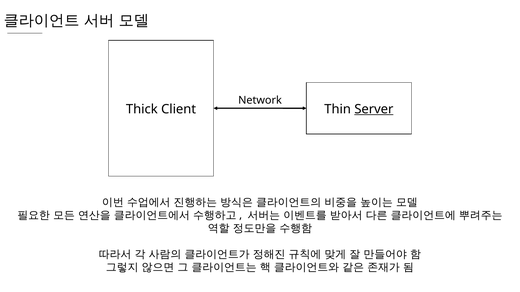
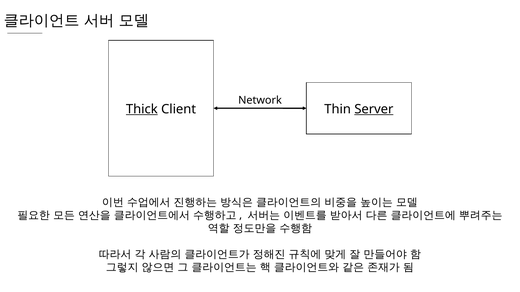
Thick underline: none -> present
